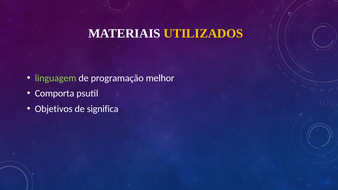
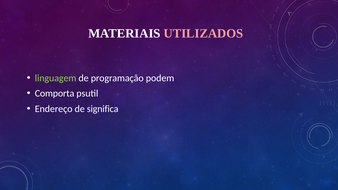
UTILIZADOS colour: yellow -> pink
melhor: melhor -> podem
Objetivos: Objetivos -> Endereço
